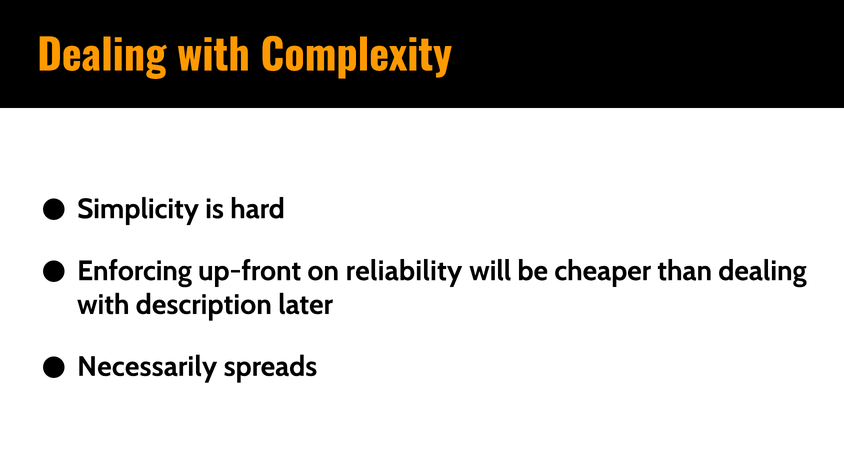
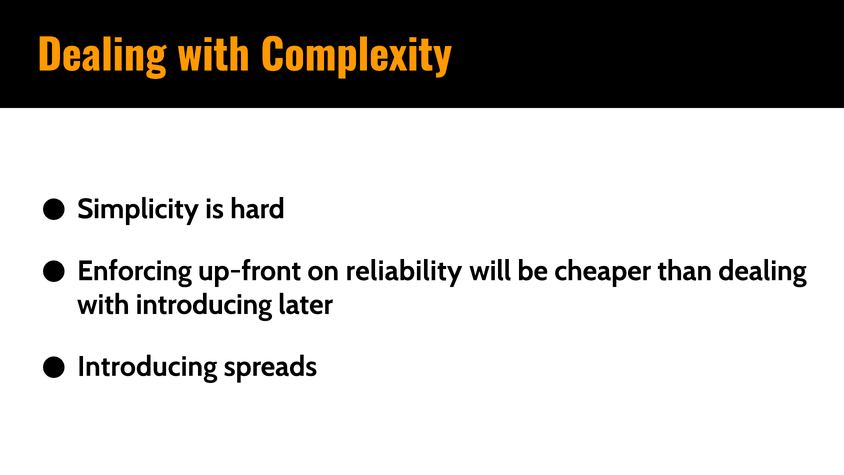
with description: description -> introducing
Necessarily at (147, 366): Necessarily -> Introducing
